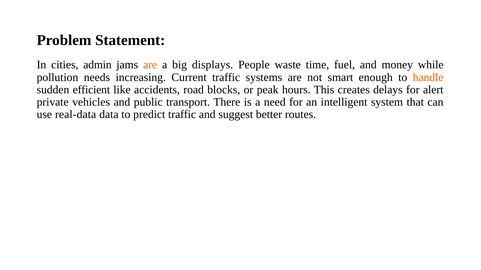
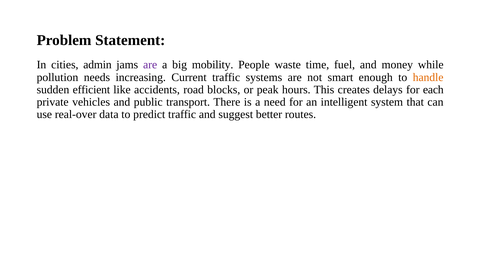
are at (150, 65) colour: orange -> purple
displays: displays -> mobility
alert: alert -> each
real-data: real-data -> real-over
